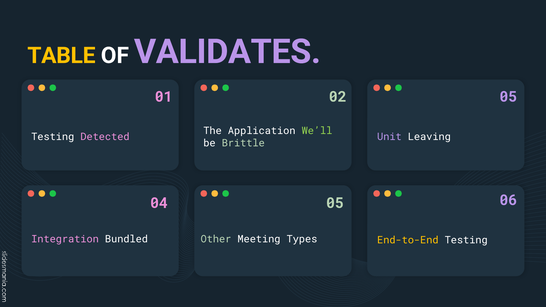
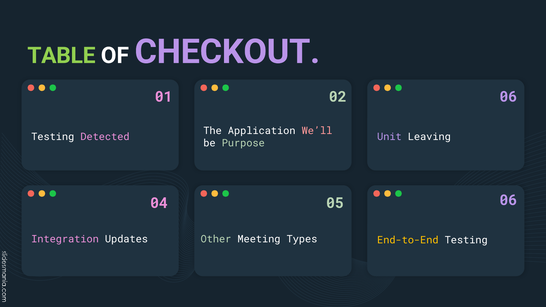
TABLE colour: yellow -> light green
VALIDATES: VALIDATES -> CHECKOUT
02 05: 05 -> 06
We’ll colour: light green -> pink
Brittle: Brittle -> Purpose
Bundled: Bundled -> Updates
